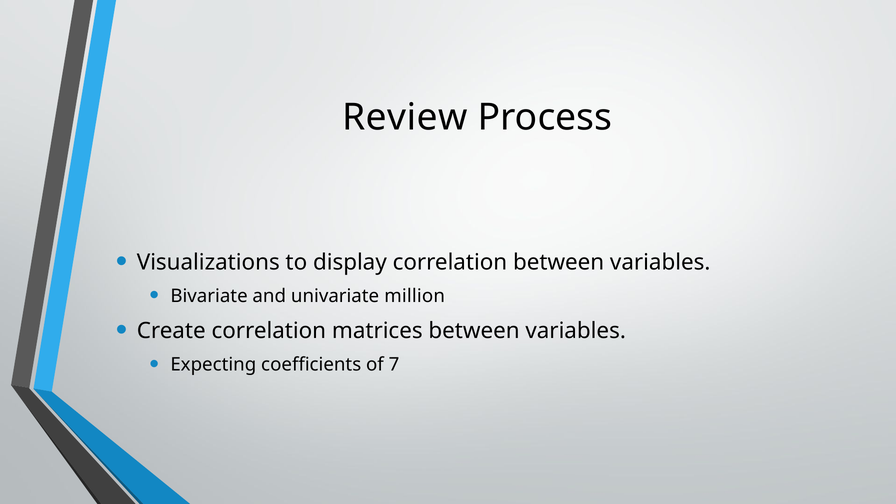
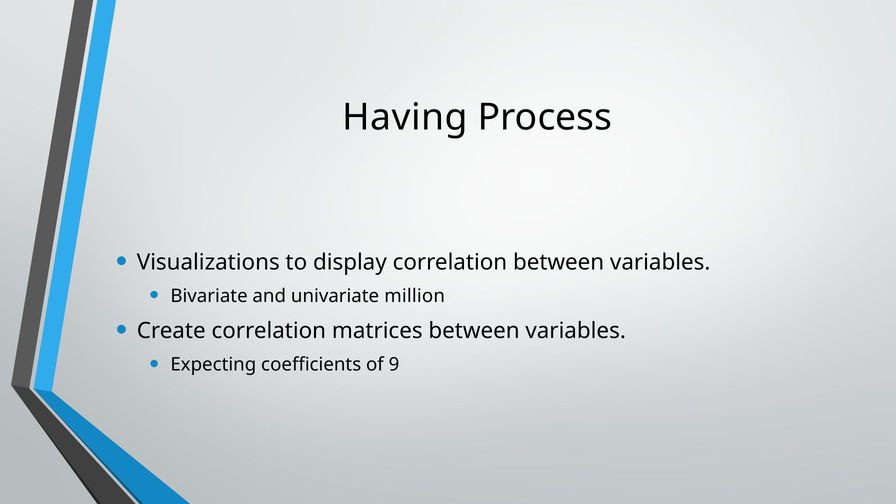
Review: Review -> Having
7: 7 -> 9
